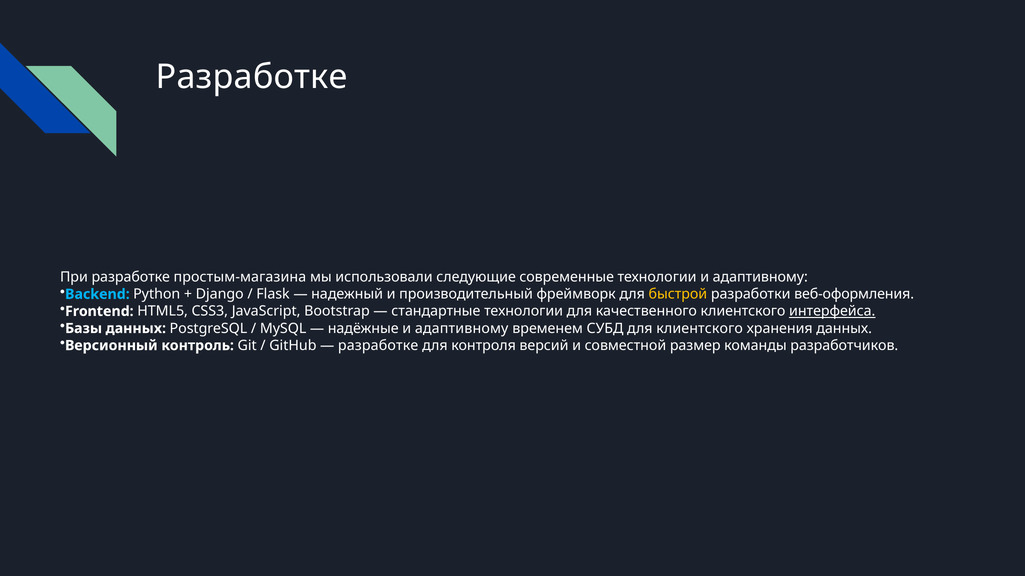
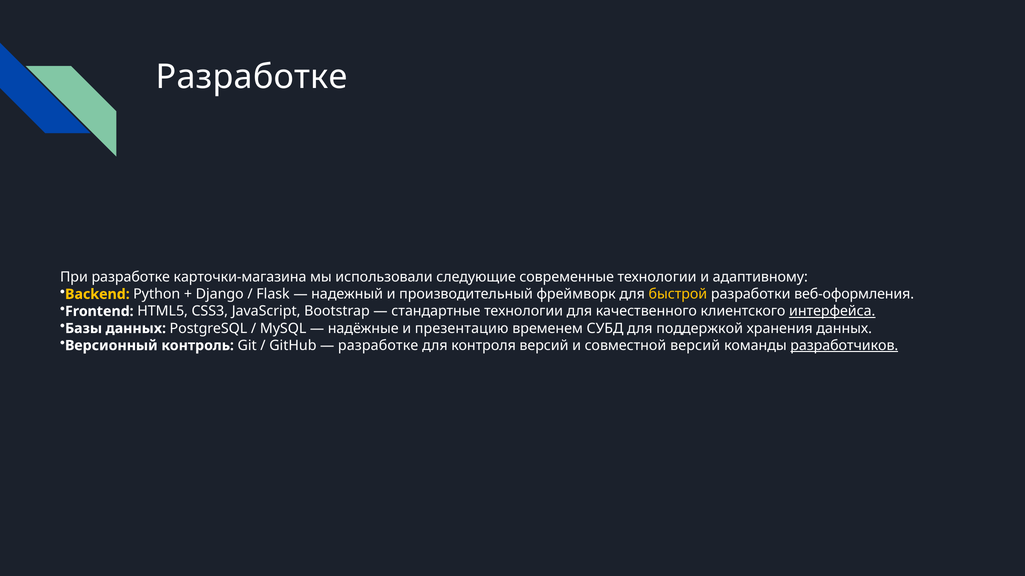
простым-магазина: простым-магазина -> карточки-магазина
Backend colour: light blue -> yellow
надёжные и адаптивному: адаптивному -> презентацию
для клиентского: клиентского -> поддержкой
совместной размер: размер -> версий
разработчиков underline: none -> present
